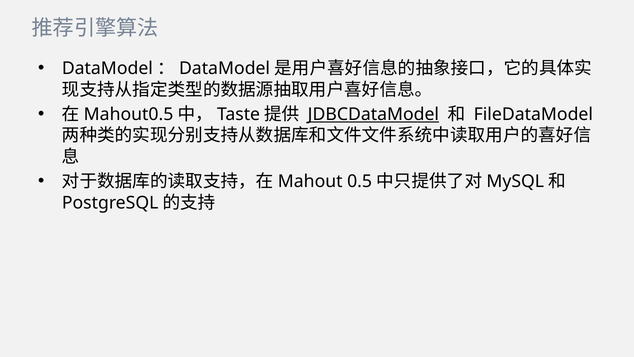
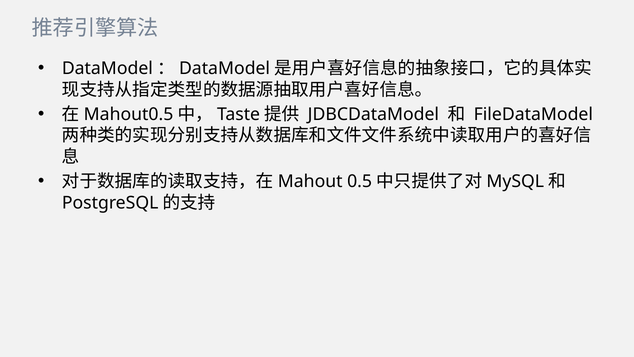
JDBCDataModel underline: present -> none
